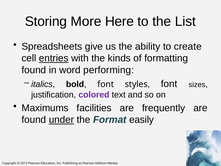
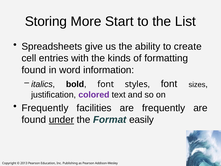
Here: Here -> Start
entries underline: present -> none
performing: performing -> information
Maximums at (45, 108): Maximums -> Frequently
